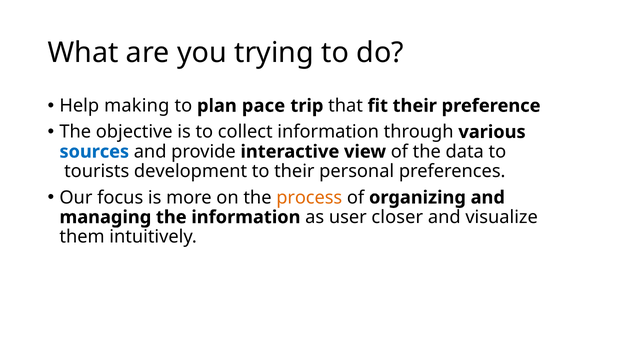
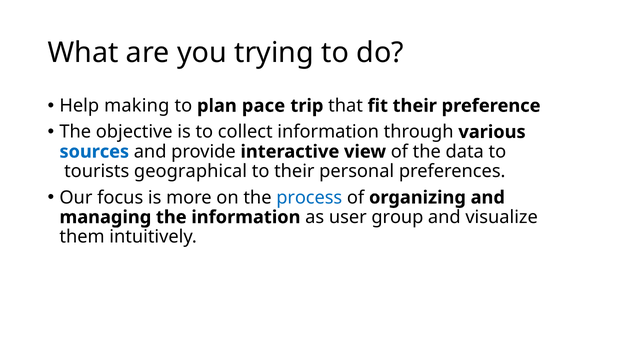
development: development -> geographical
process colour: orange -> blue
closer: closer -> group
